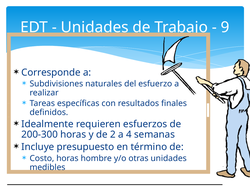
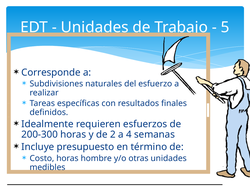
9: 9 -> 5
